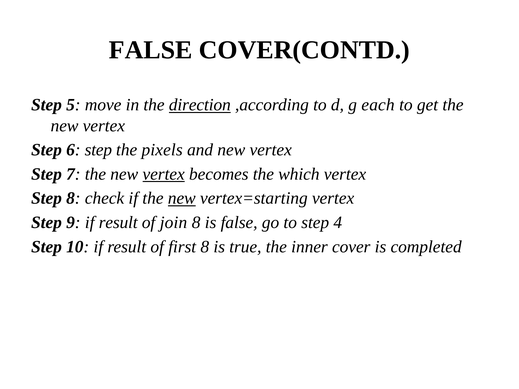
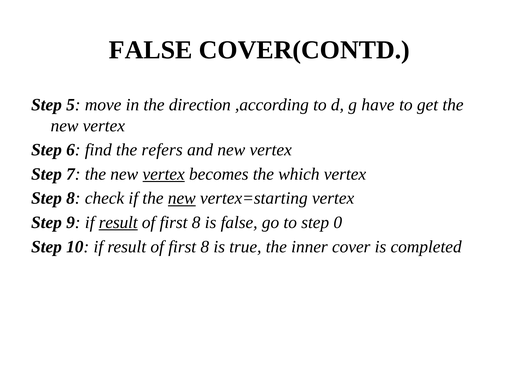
direction underline: present -> none
each: each -> have
6 step: step -> find
pixels: pixels -> refers
result at (118, 223) underline: none -> present
join at (173, 223): join -> first
4: 4 -> 0
